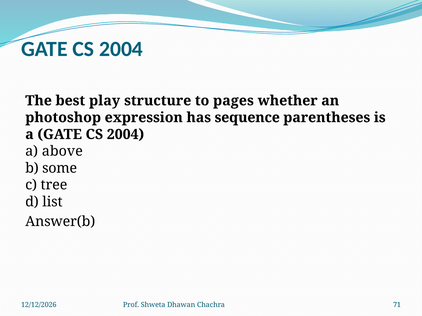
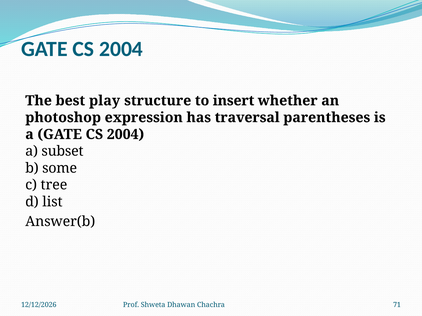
pages: pages -> insert
sequence: sequence -> traversal
above: above -> subset
